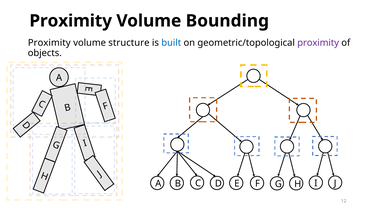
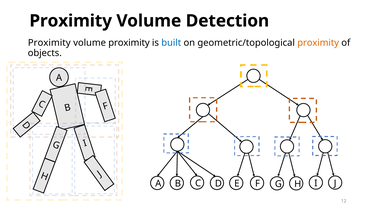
Bounding: Bounding -> Detection
volume structure: structure -> proximity
proximity at (318, 43) colour: purple -> orange
